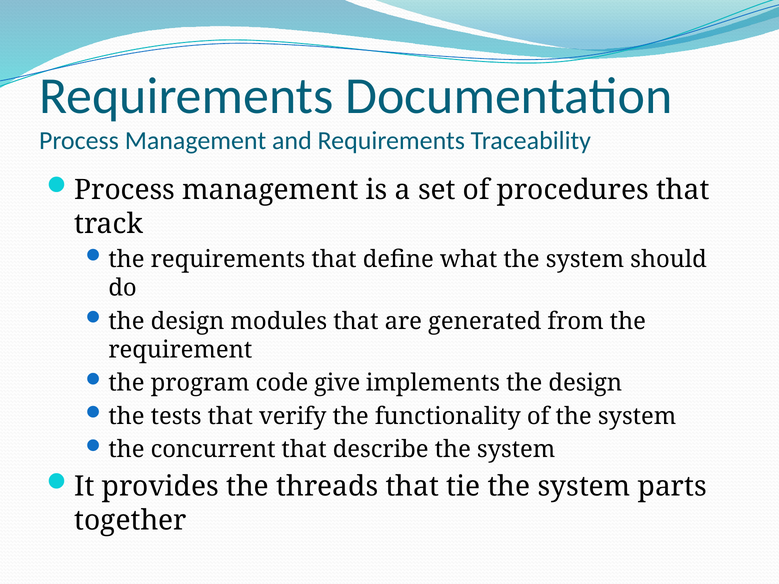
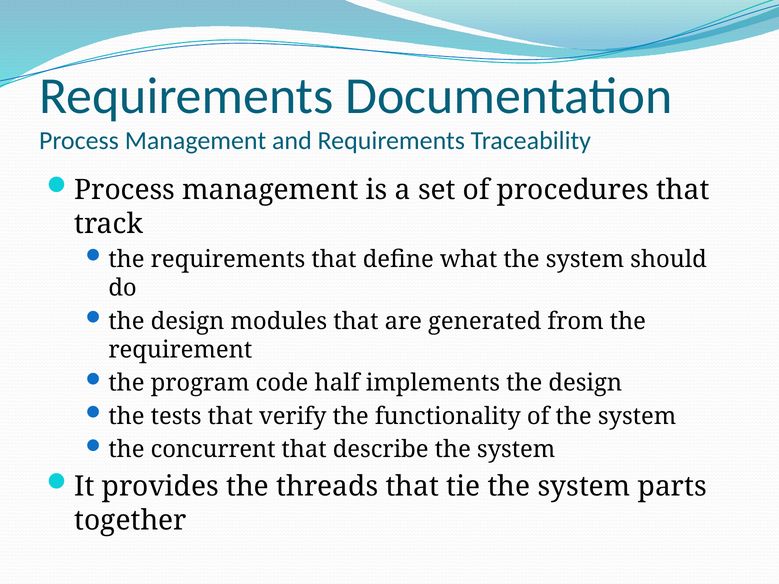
give: give -> half
